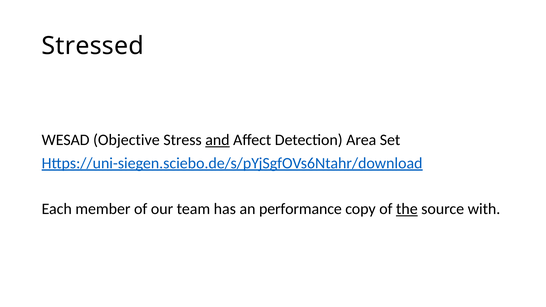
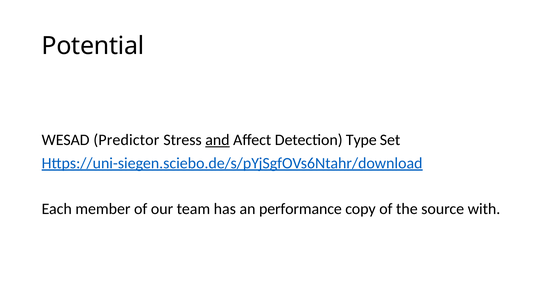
Stressed: Stressed -> Potential
Objective: Objective -> Predictor
Area: Area -> Type
the underline: present -> none
